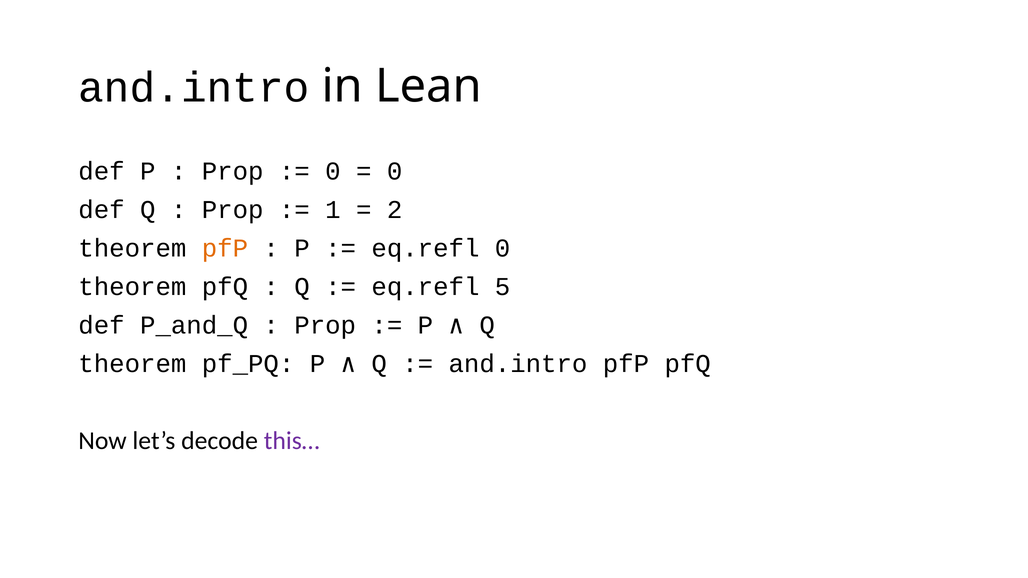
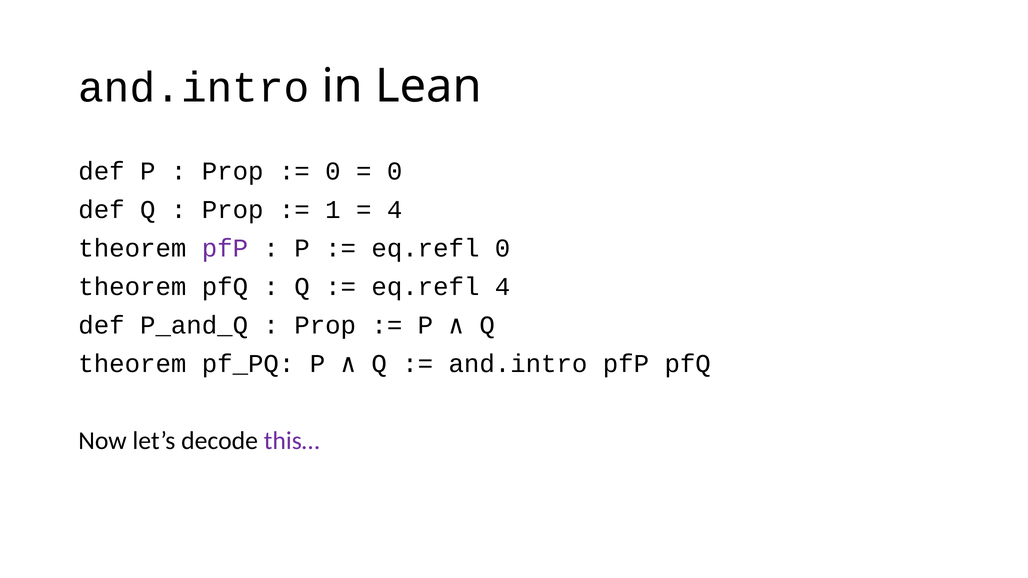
2 at (395, 210): 2 -> 4
pfP at (225, 248) colour: orange -> purple
eq.refl 5: 5 -> 4
